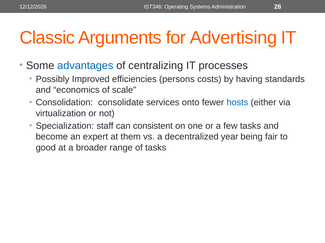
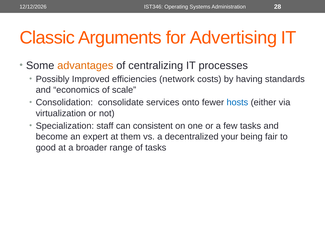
advantages colour: blue -> orange
persons: persons -> network
year: year -> your
